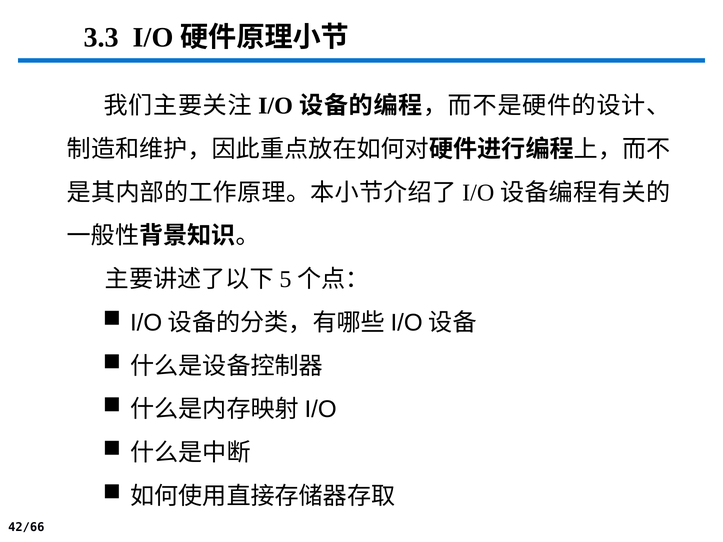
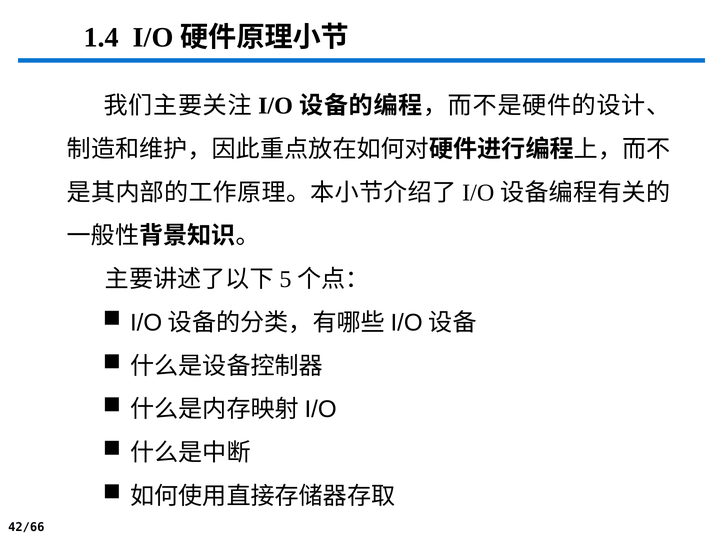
3.3: 3.3 -> 1.4
